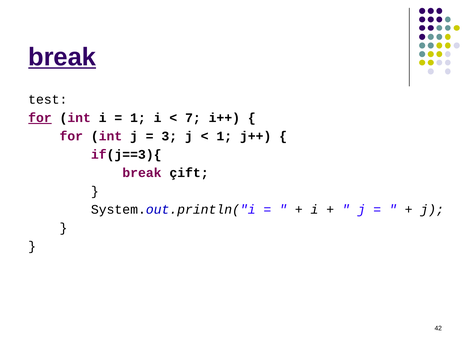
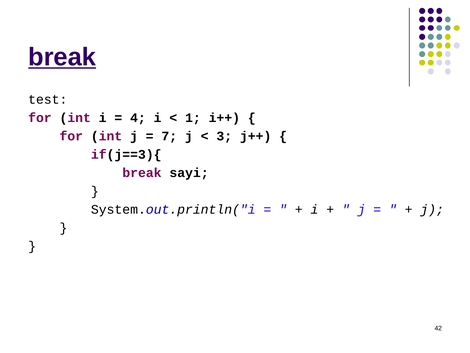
for at (40, 118) underline: present -> none
1 at (138, 118): 1 -> 4
7: 7 -> 1
3: 3 -> 7
1 at (224, 136): 1 -> 3
çift: çift -> sayi
